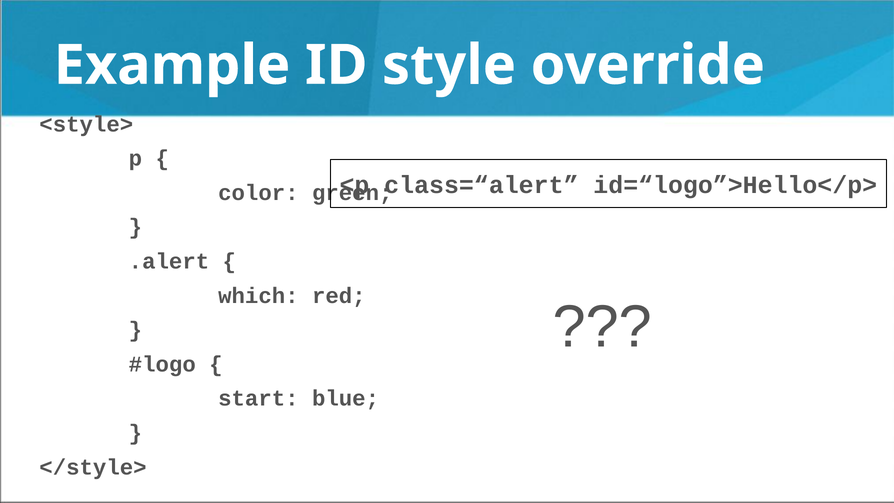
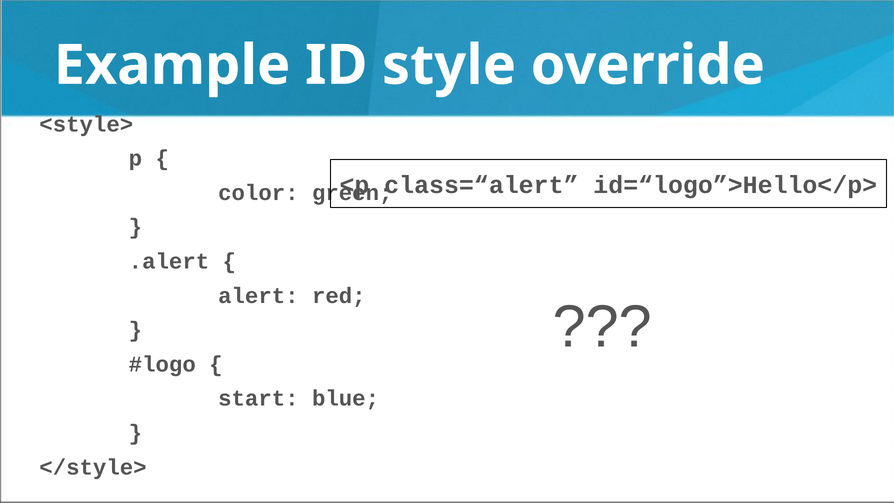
which: which -> alert
